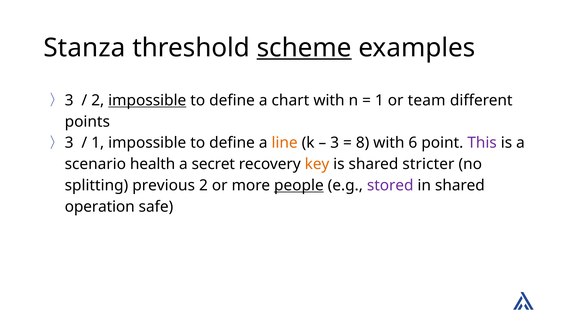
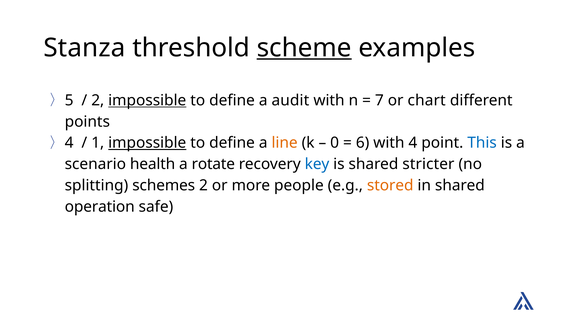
3 at (69, 100): 3 -> 5
chart: chart -> audit
1 at (379, 100): 1 -> 7
team: team -> chart
3 at (69, 143): 3 -> 4
impossible at (147, 143) underline: none -> present
3 at (335, 143): 3 -> 0
8: 8 -> 6
with 6: 6 -> 4
This colour: purple -> blue
secret: secret -> rotate
key colour: orange -> blue
previous: previous -> schemes
people underline: present -> none
stored colour: purple -> orange
